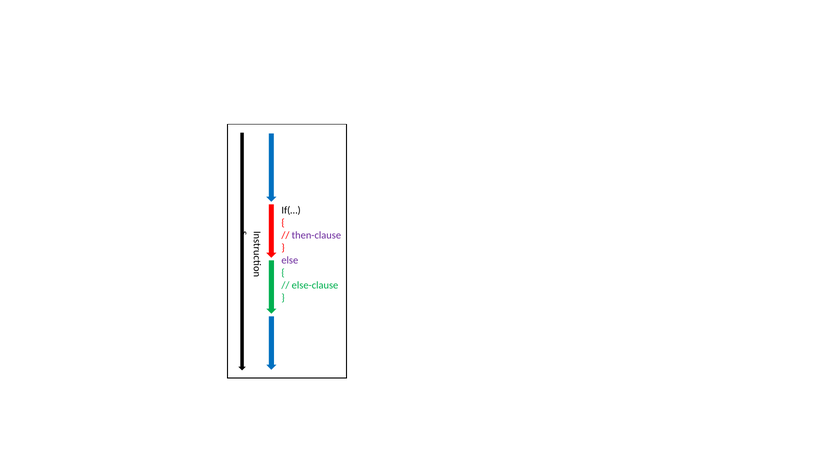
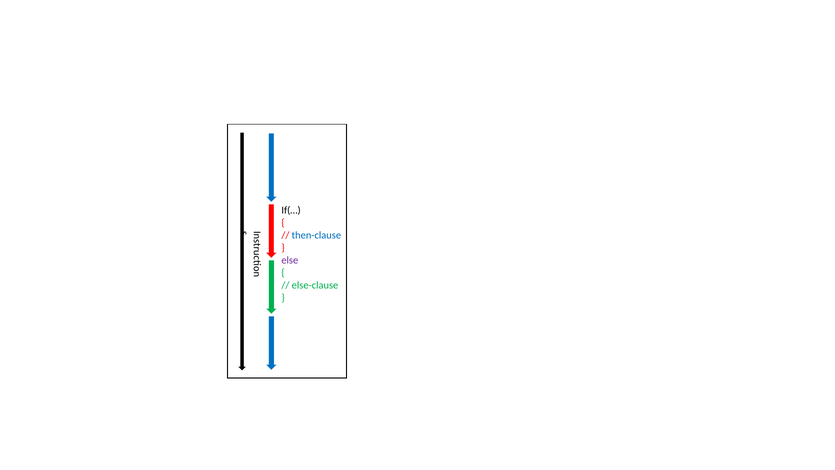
then-clause colour: purple -> blue
